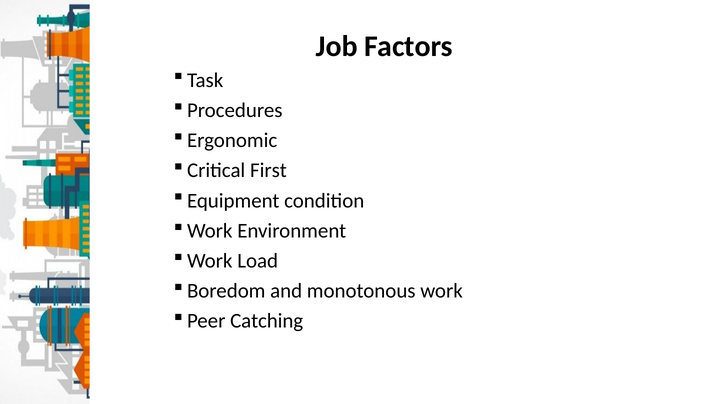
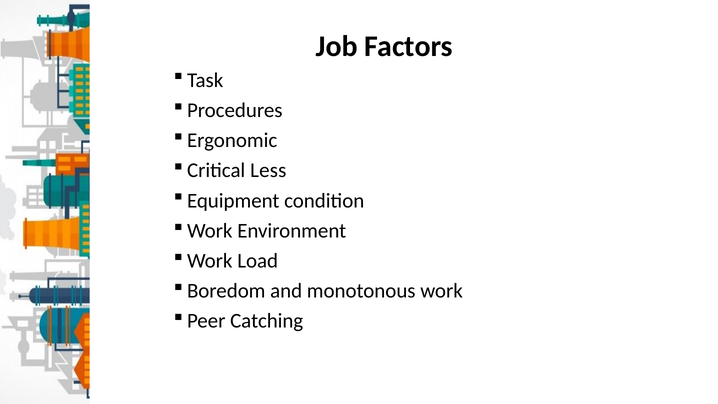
First: First -> Less
